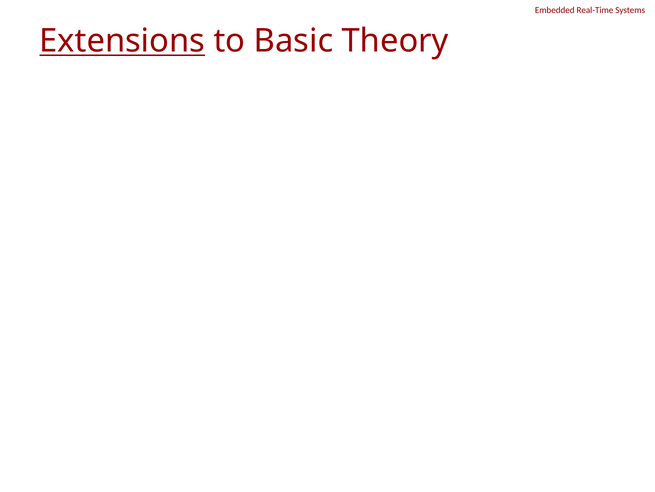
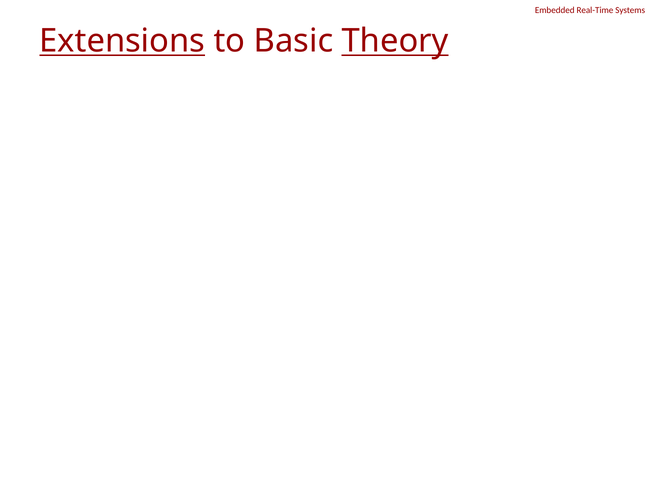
Theory underline: none -> present
